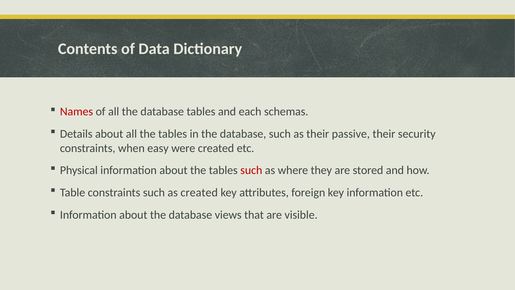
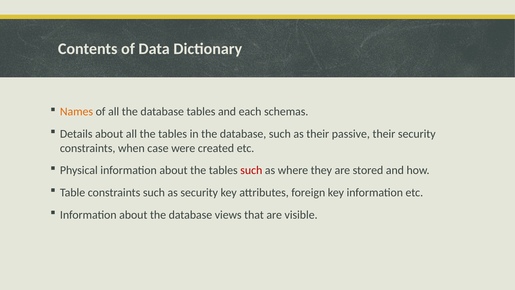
Names colour: red -> orange
easy: easy -> case
as created: created -> security
